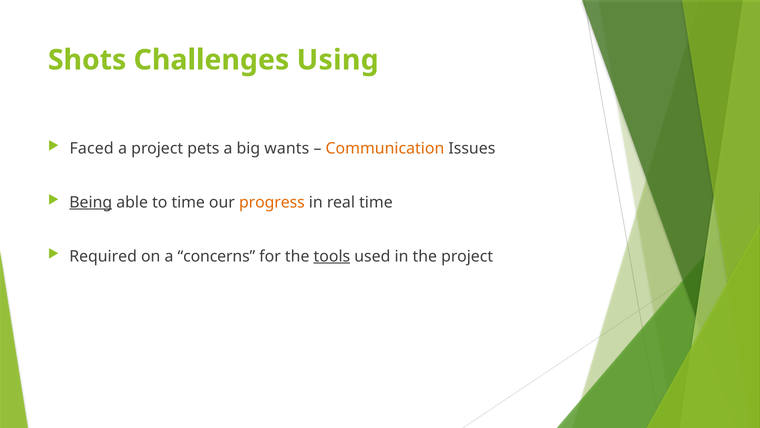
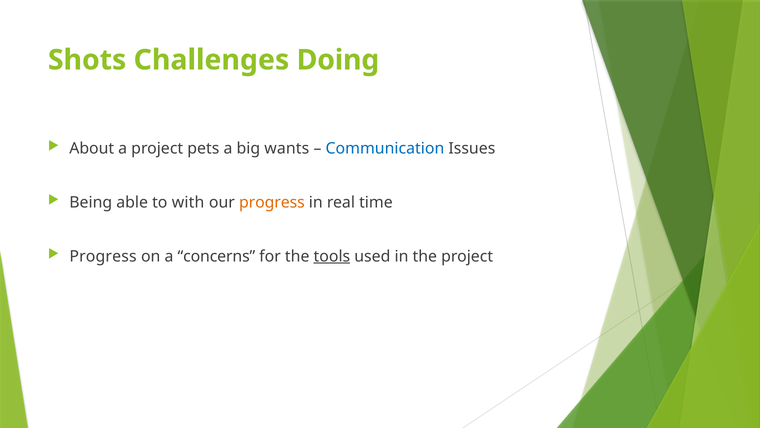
Using: Using -> Doing
Faced: Faced -> About
Communication colour: orange -> blue
Being underline: present -> none
to time: time -> with
Required at (103, 256): Required -> Progress
